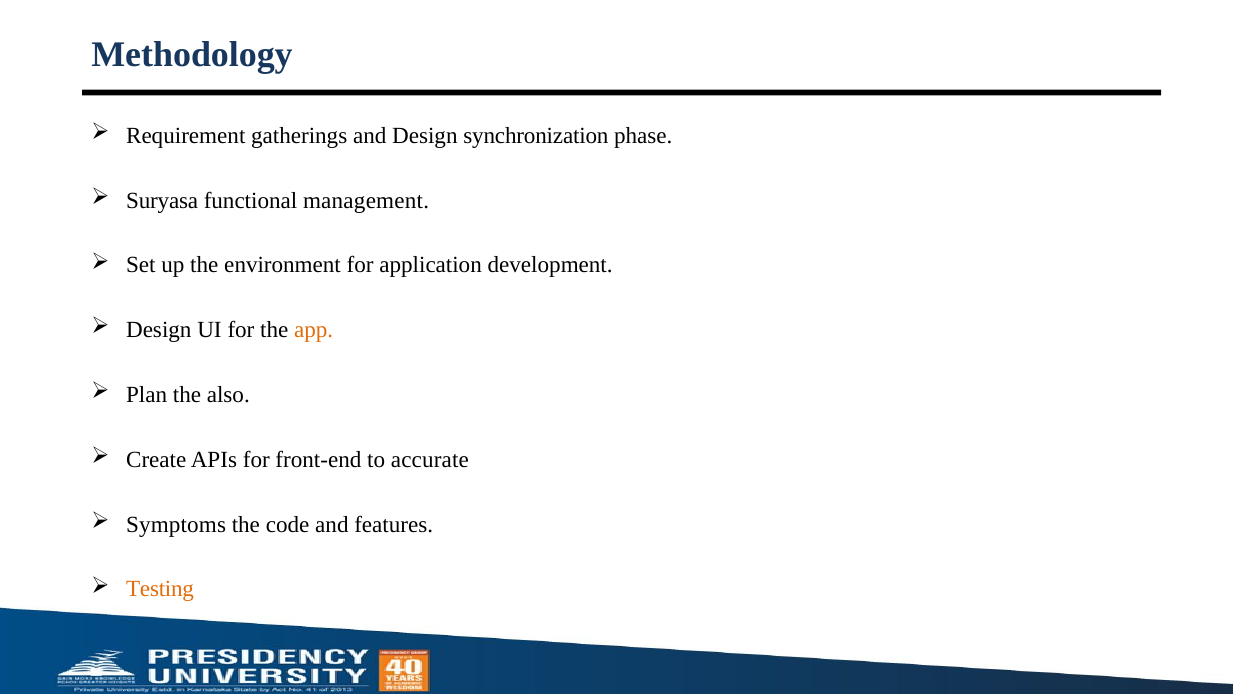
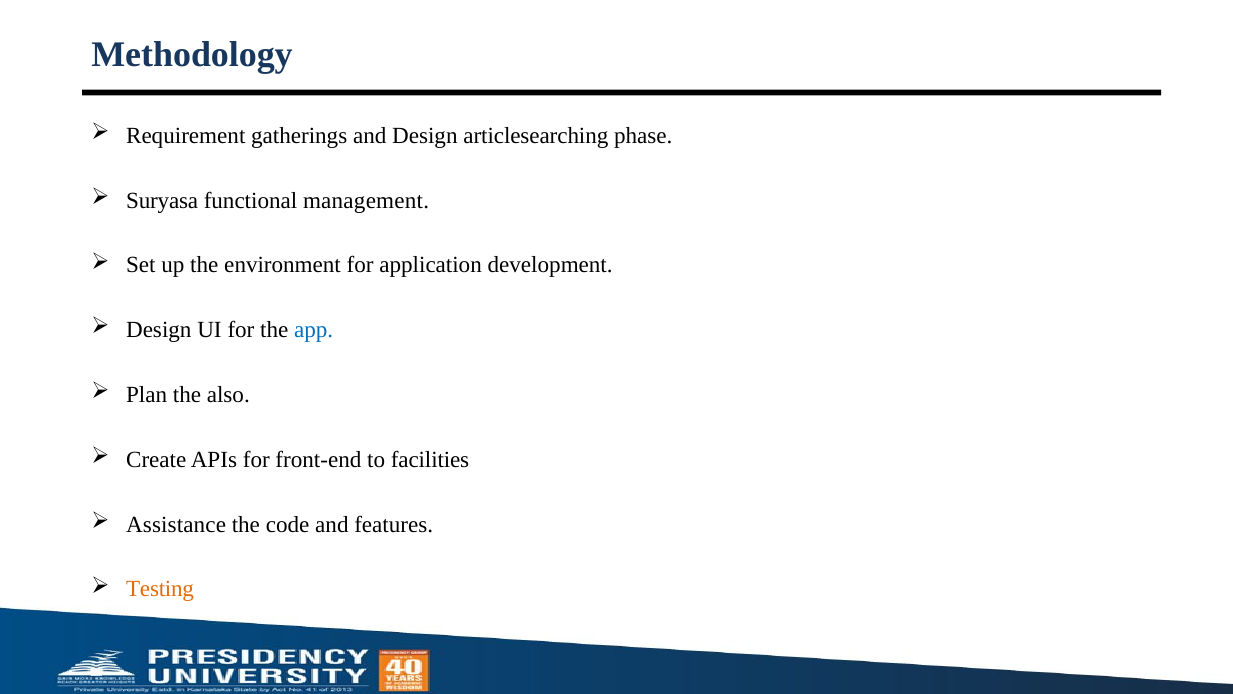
synchronization: synchronization -> articlesearching
app colour: orange -> blue
accurate: accurate -> facilities
Symptoms: Symptoms -> Assistance
